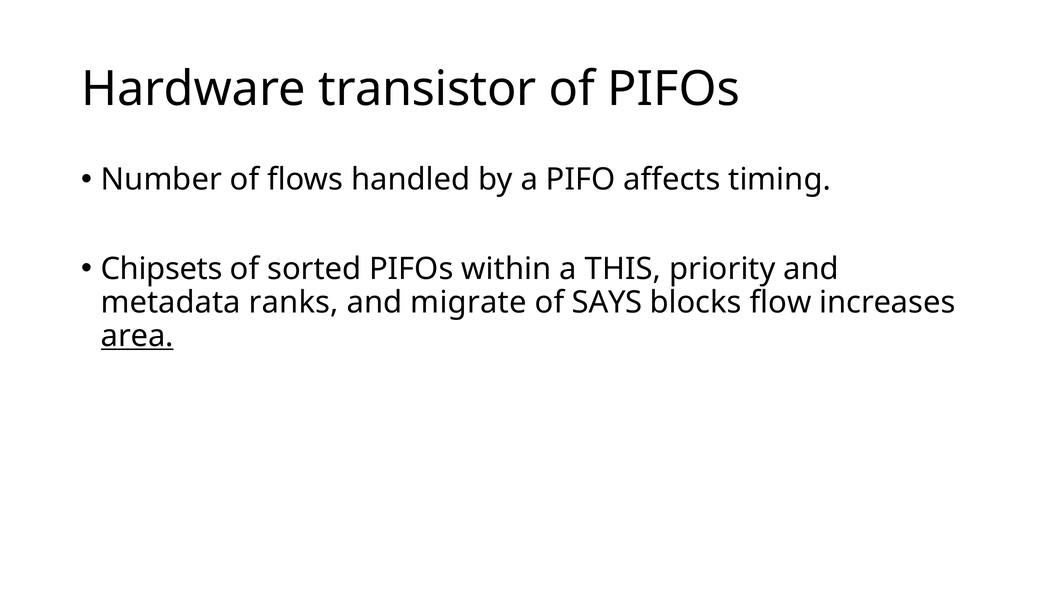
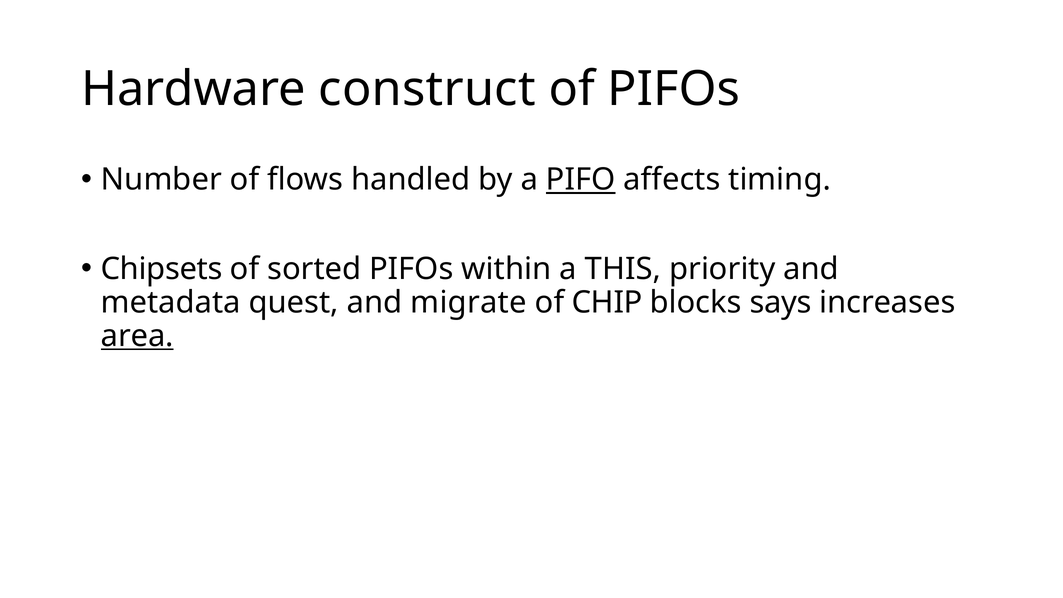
transistor: transistor -> construct
PIFO underline: none -> present
ranks: ranks -> quest
SAYS: SAYS -> CHIP
flow: flow -> says
